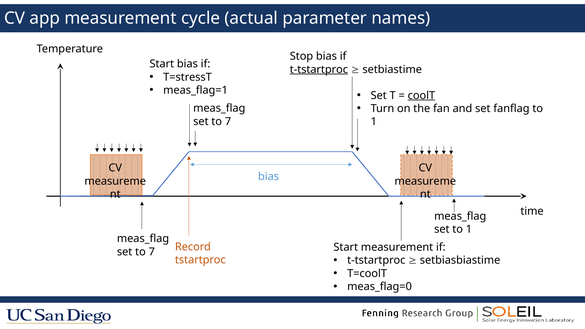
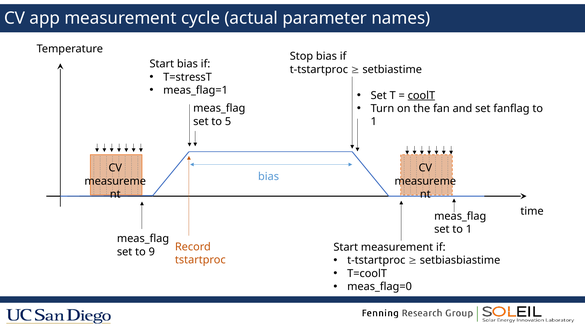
t-tstartproc at (319, 69) underline: present -> none
7 at (228, 121): 7 -> 5
7 at (152, 252): 7 -> 9
